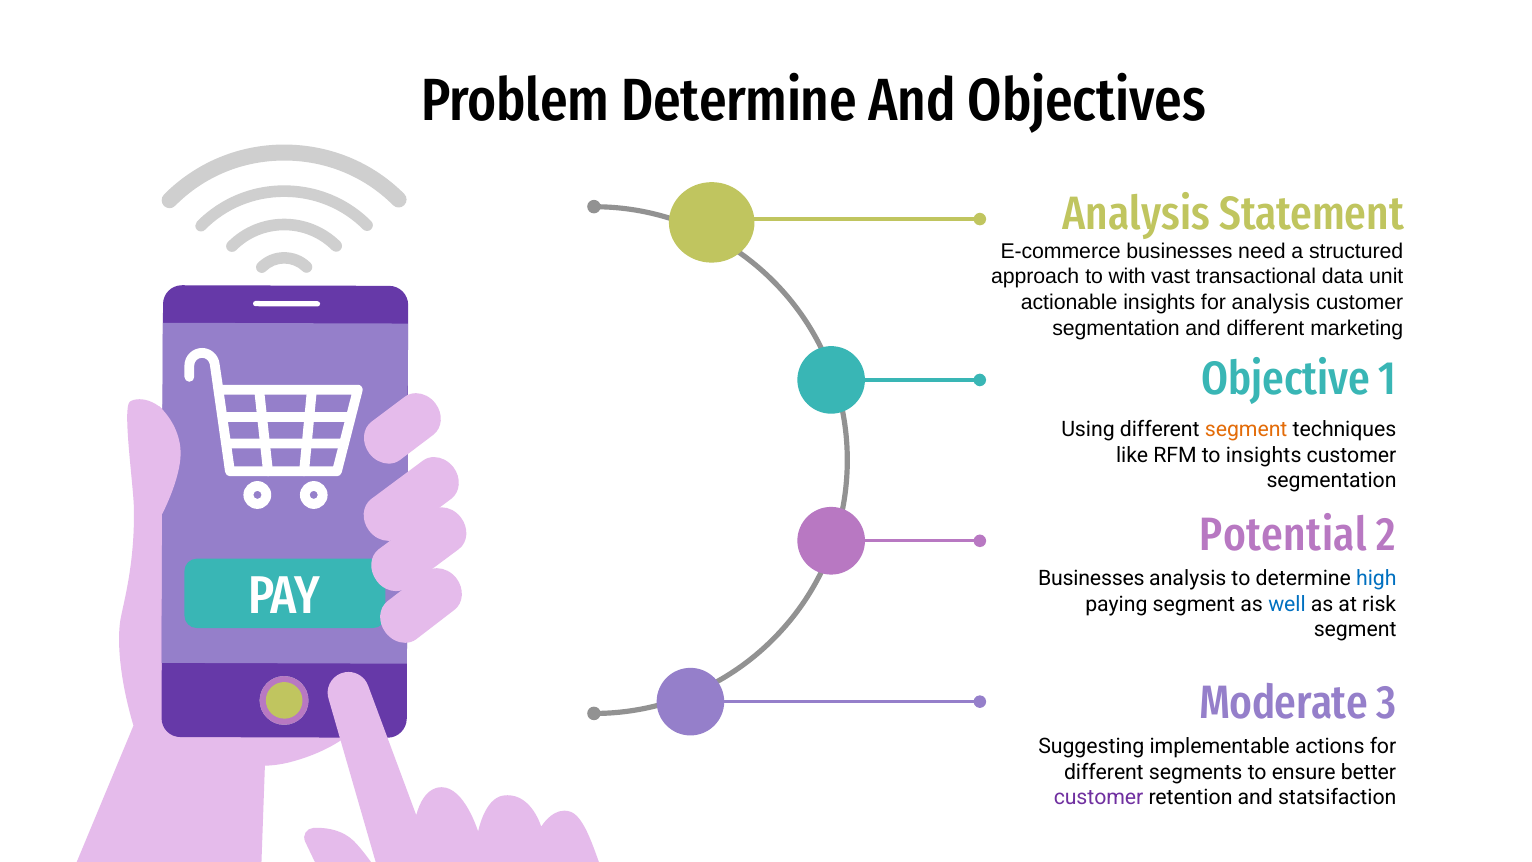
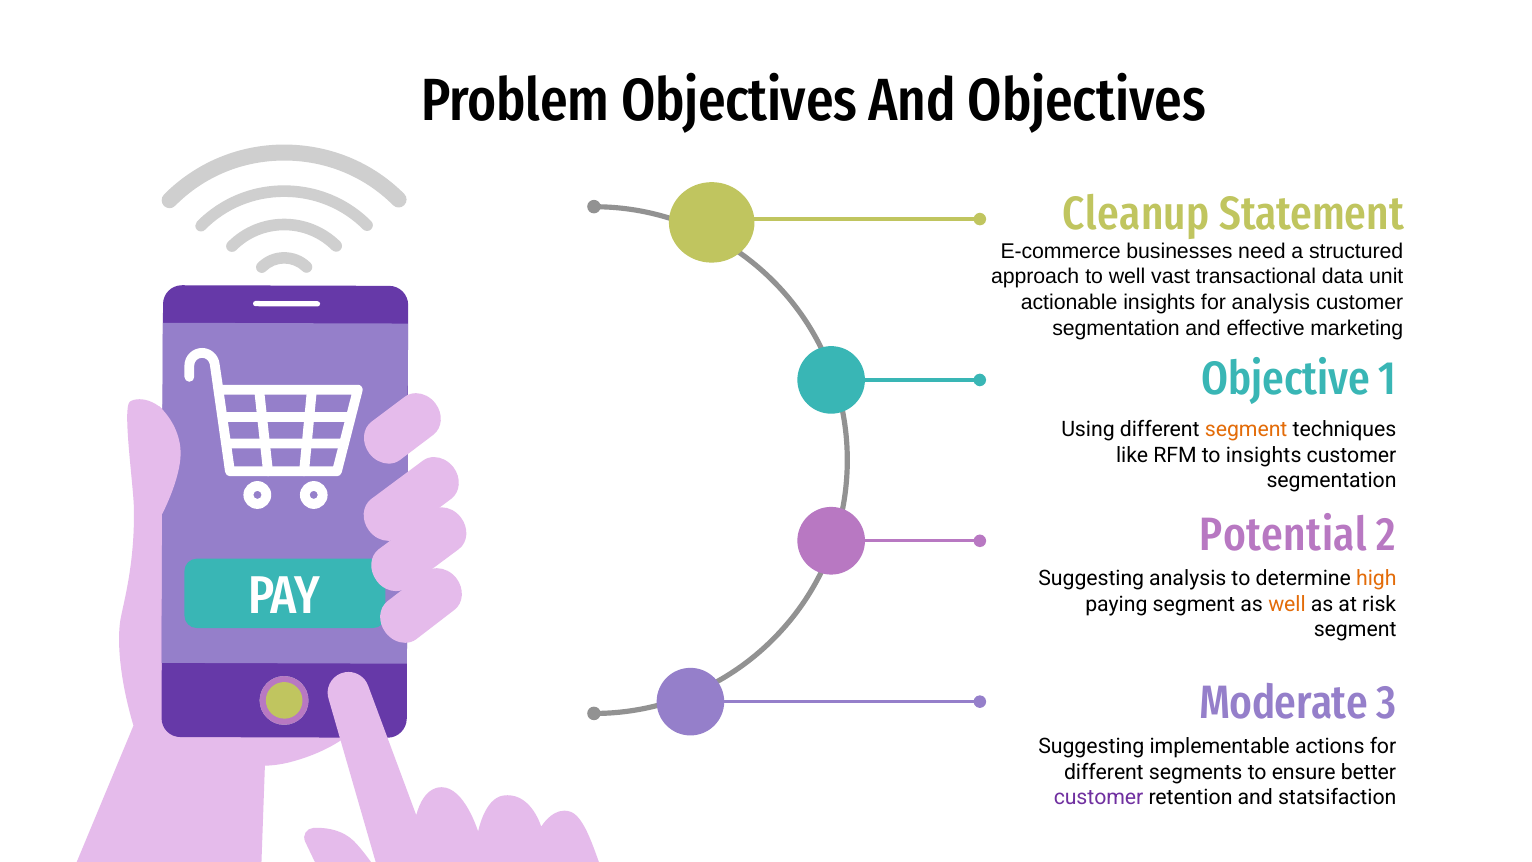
Problem Determine: Determine -> Objectives
Analysis at (1136, 214): Analysis -> Cleanup
to with: with -> well
and different: different -> effective
Businesses at (1091, 578): Businesses -> Suggesting
high colour: blue -> orange
well at (1287, 604) colour: blue -> orange
